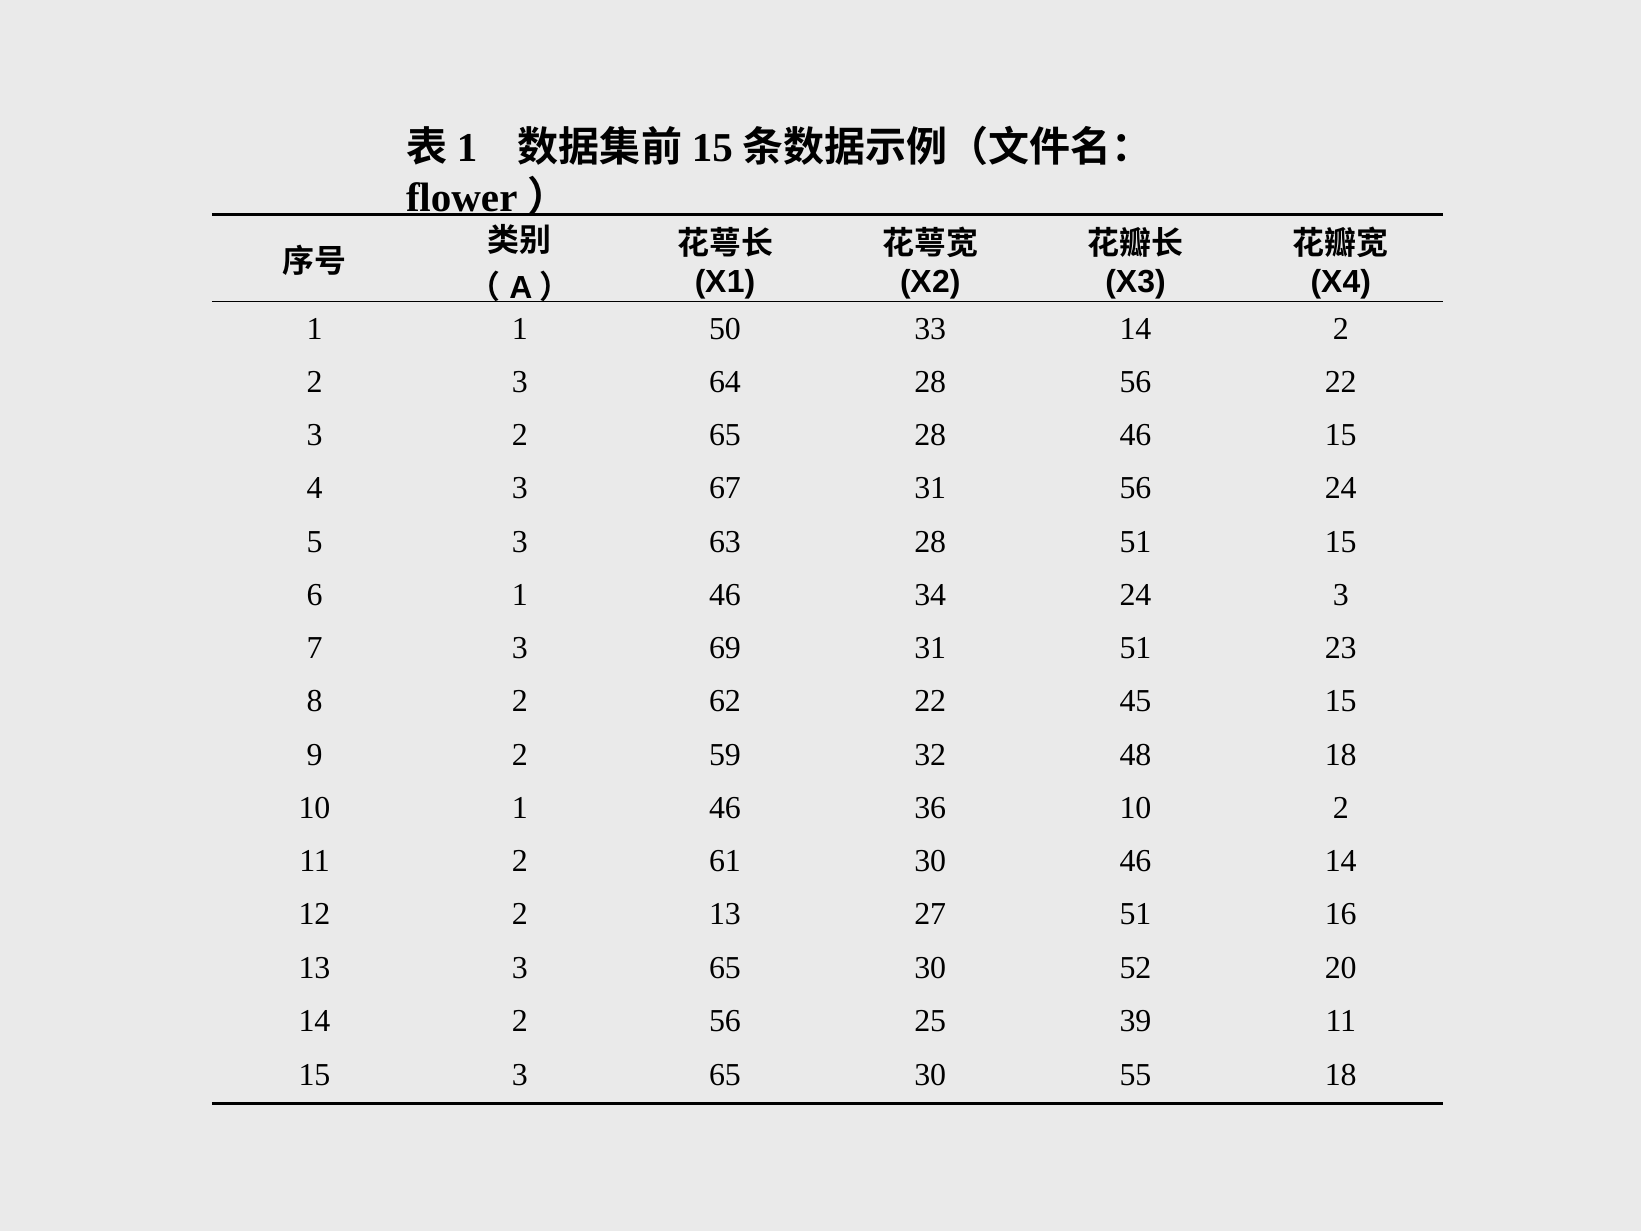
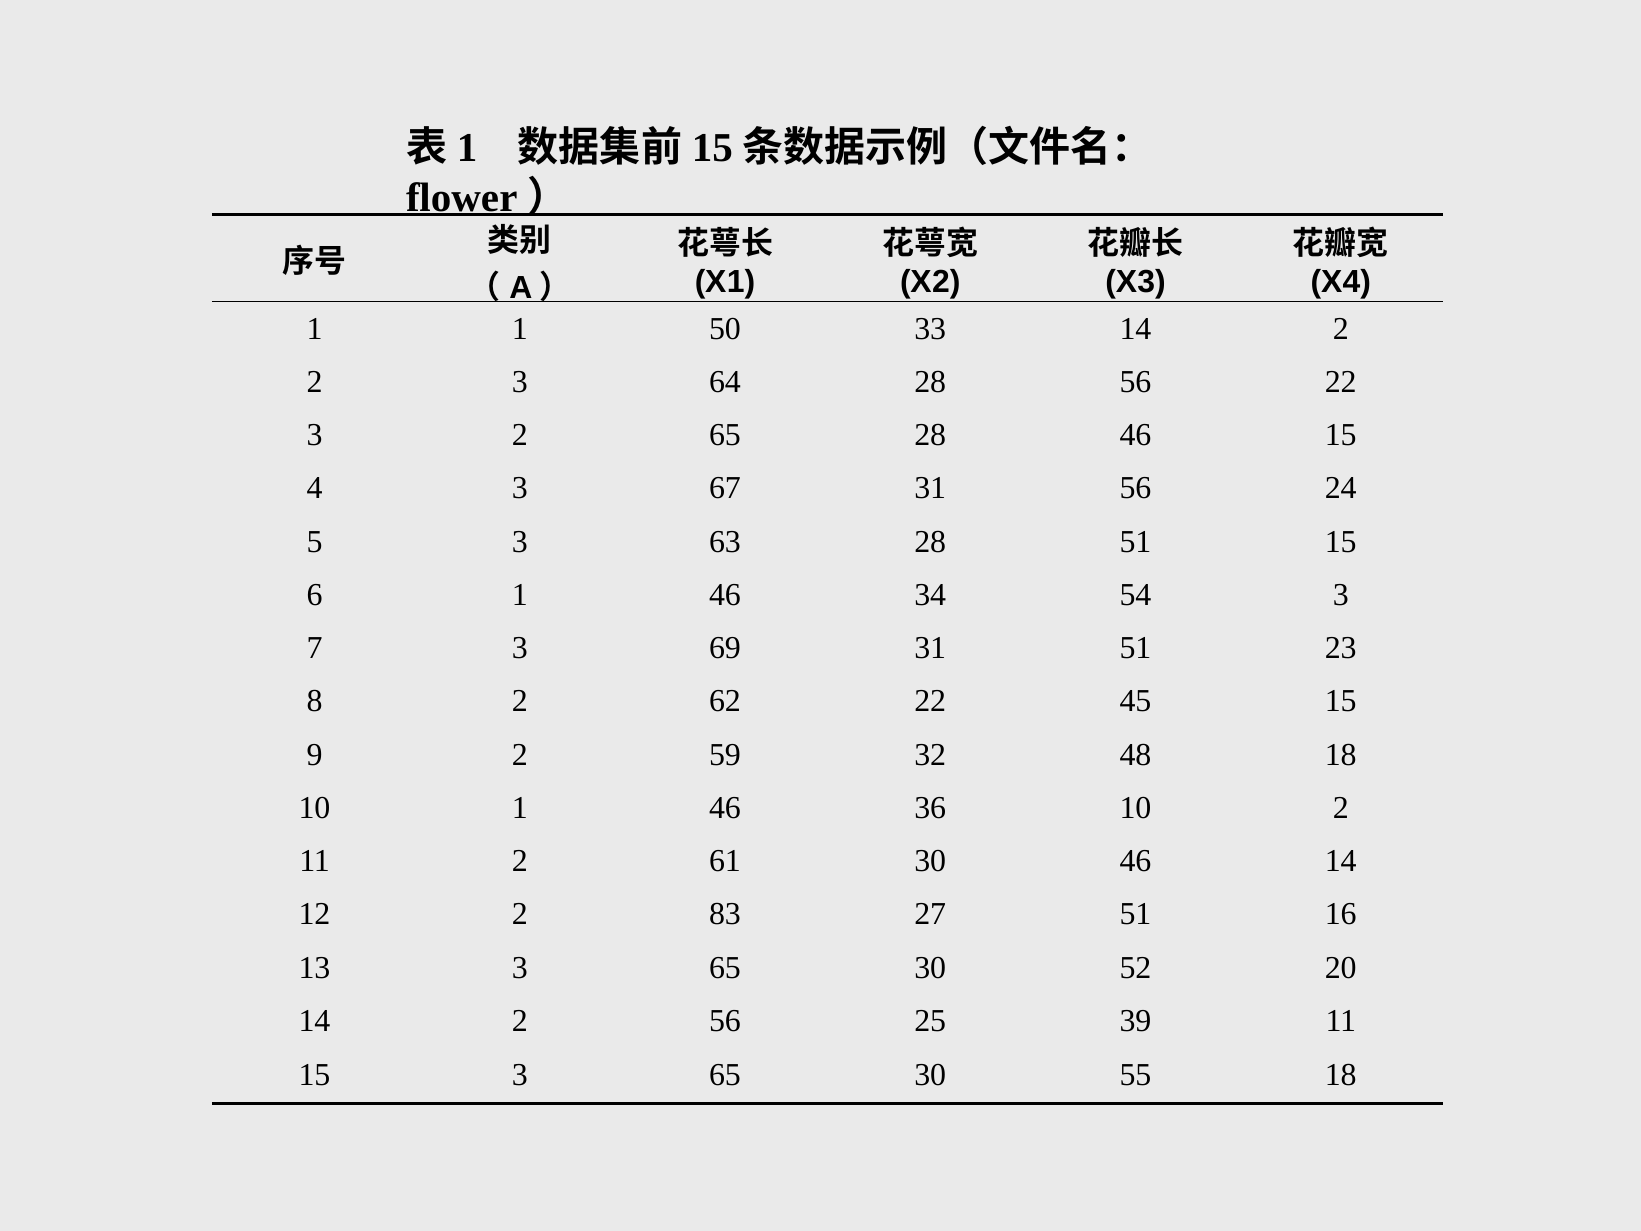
34 24: 24 -> 54
2 13: 13 -> 83
